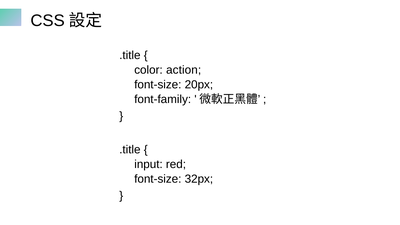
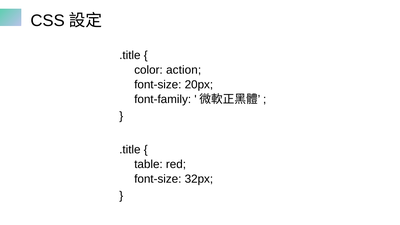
input: input -> table
